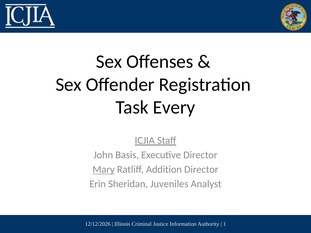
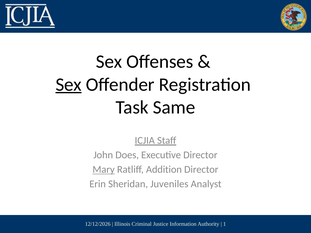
Sex at (69, 85) underline: none -> present
Every: Every -> Same
Basis: Basis -> Does
